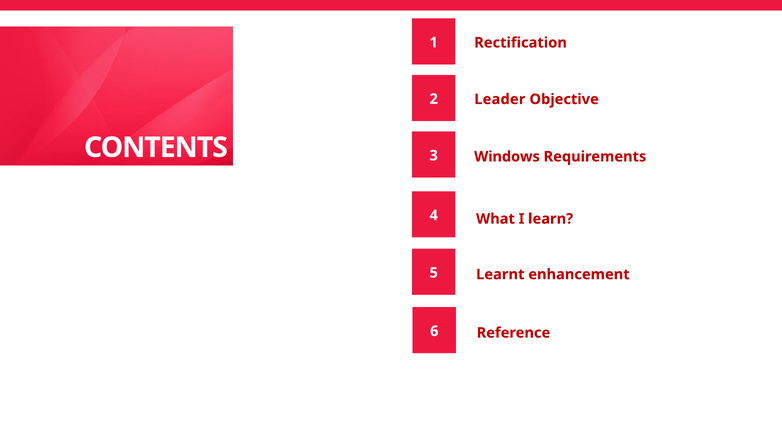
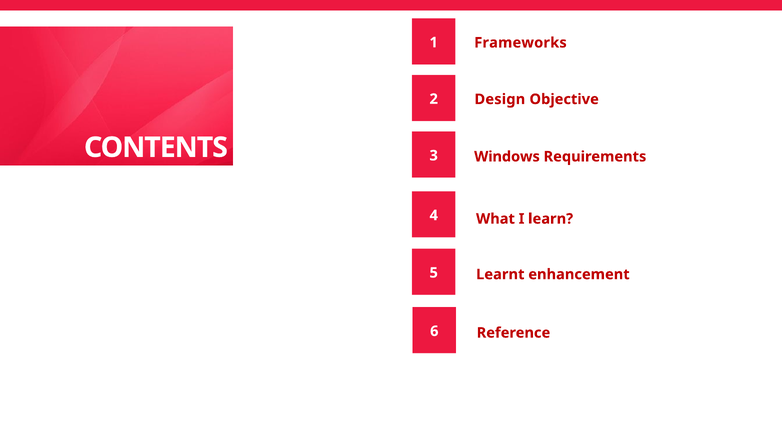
Rectification: Rectification -> Frameworks
Leader: Leader -> Design
